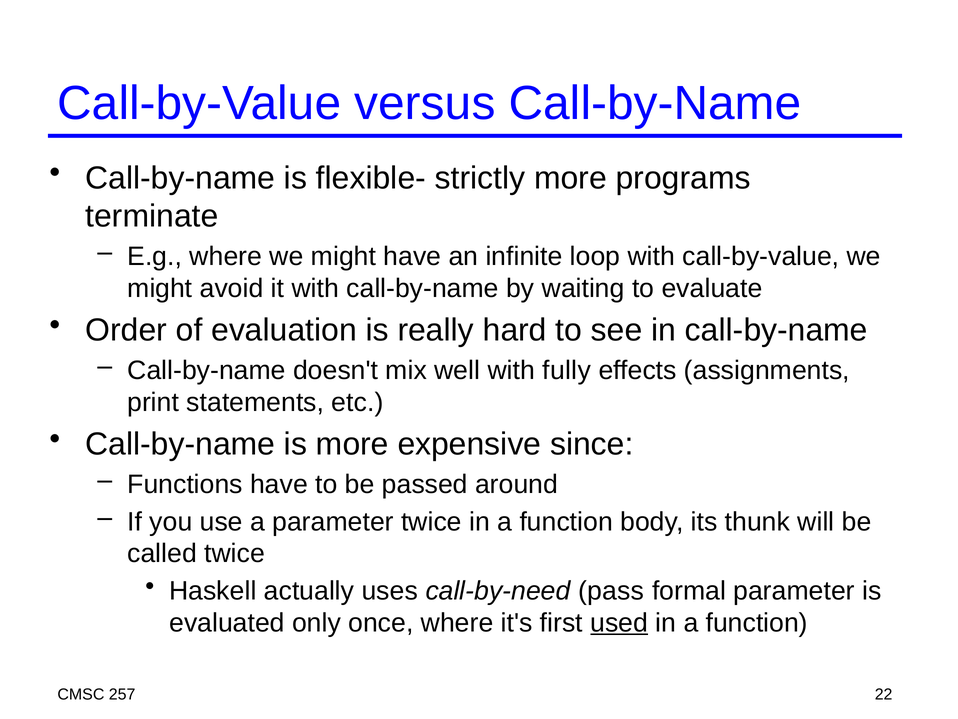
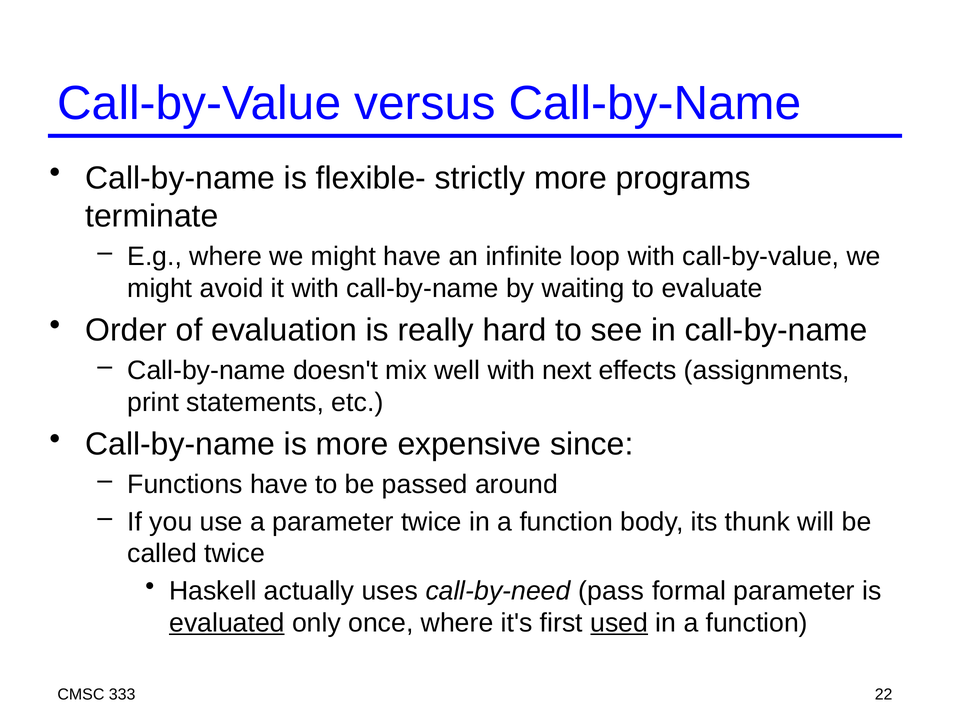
fully: fully -> next
evaluated underline: none -> present
257: 257 -> 333
